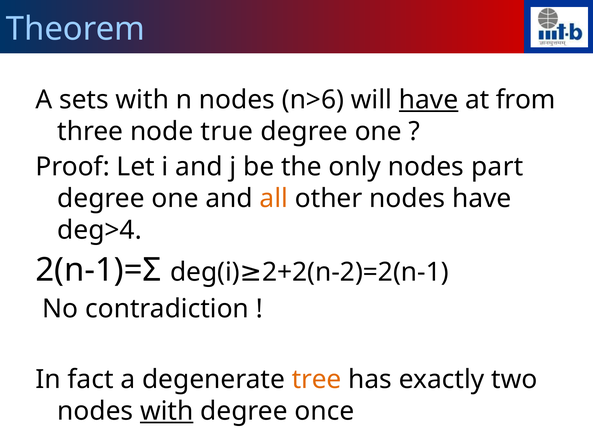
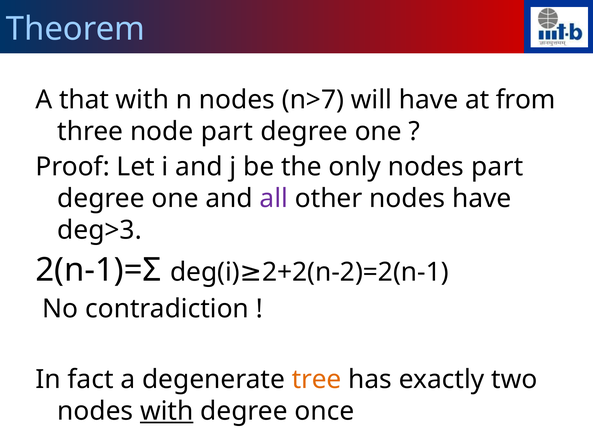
sets: sets -> that
n>6: n>6 -> n>7
have at (429, 100) underline: present -> none
node true: true -> part
all colour: orange -> purple
deg>4: deg>4 -> deg>3
